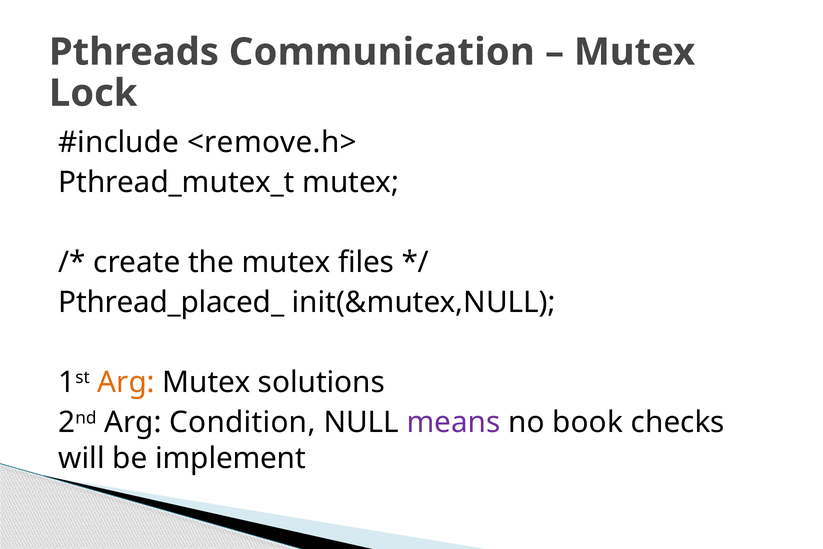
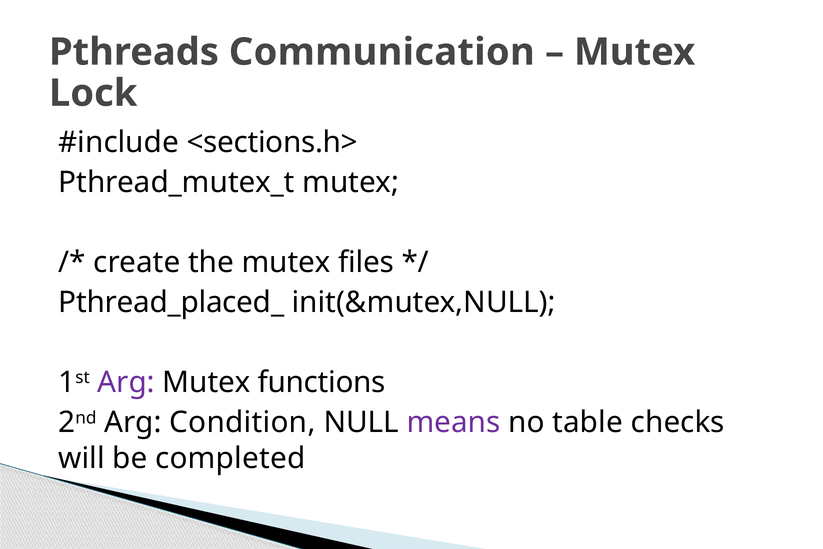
<remove.h>: <remove.h> -> <sections.h>
Arg at (126, 382) colour: orange -> purple
solutions: solutions -> functions
book: book -> table
implement: implement -> completed
